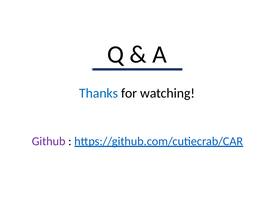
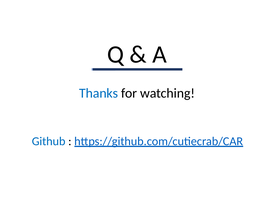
Github colour: purple -> blue
